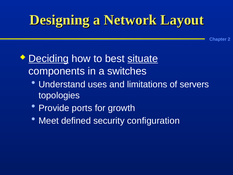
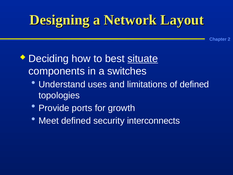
Deciding underline: present -> none
of servers: servers -> defined
configuration: configuration -> interconnects
